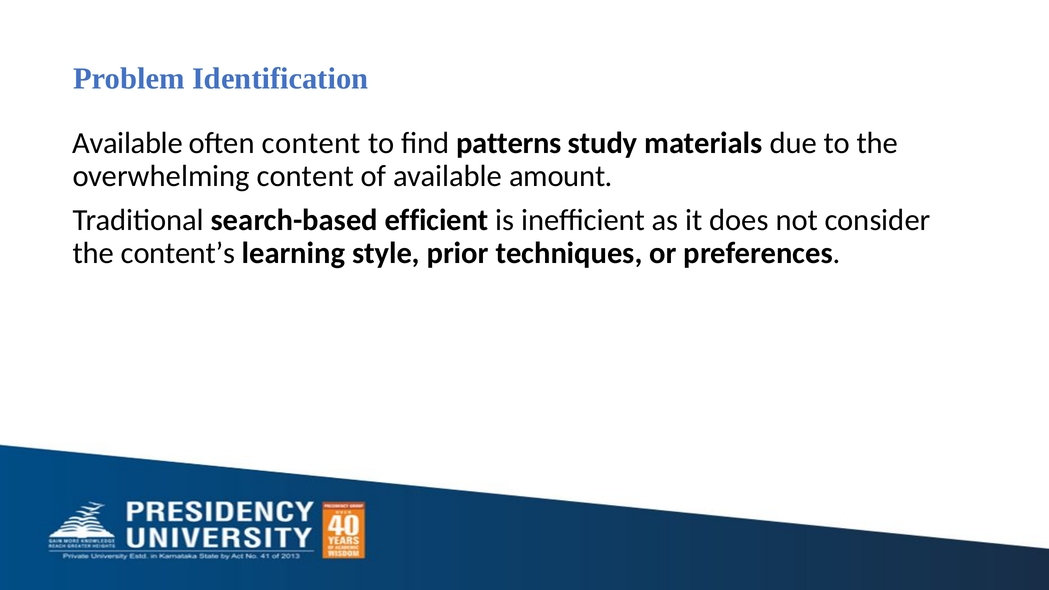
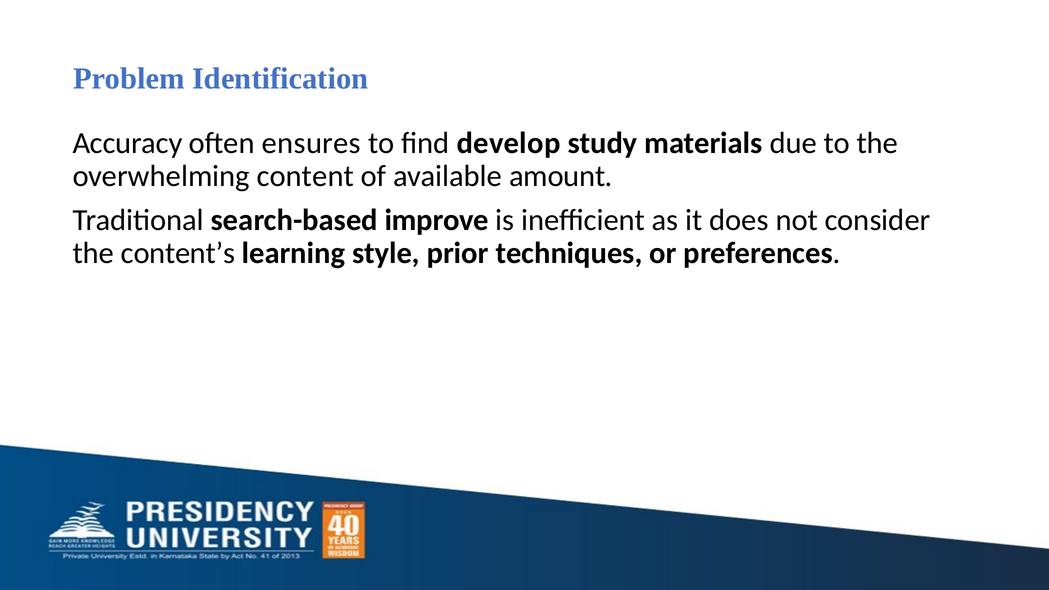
Available at (127, 143): Available -> Accuracy
often content: content -> ensures
patterns: patterns -> develop
efficient: efficient -> improve
